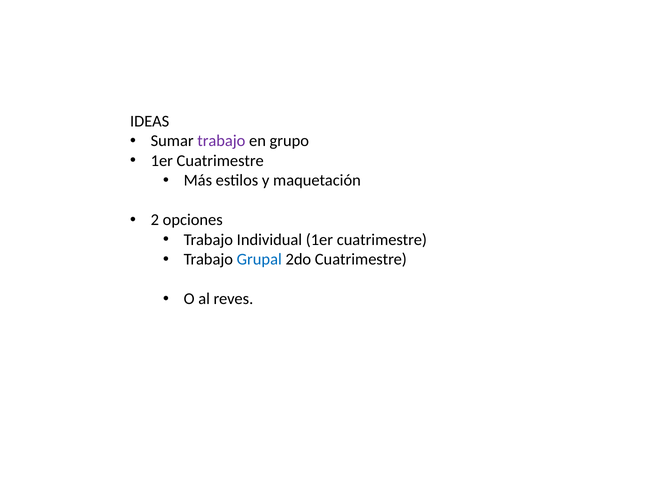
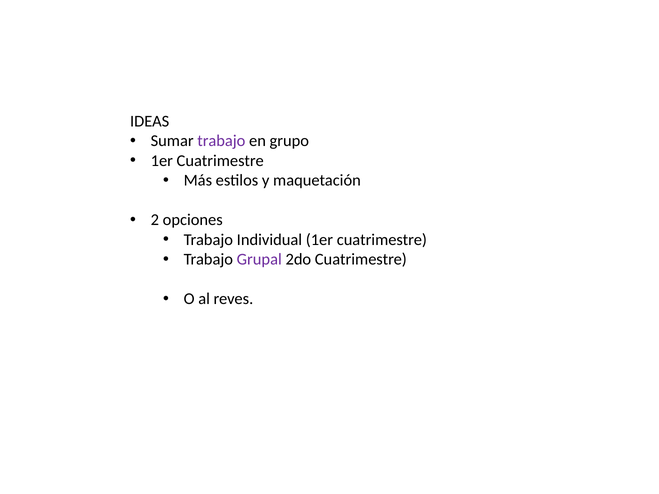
Grupal colour: blue -> purple
